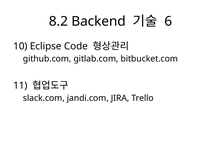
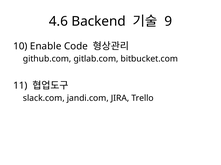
8.2: 8.2 -> 4.6
6: 6 -> 9
Eclipse: Eclipse -> Enable
